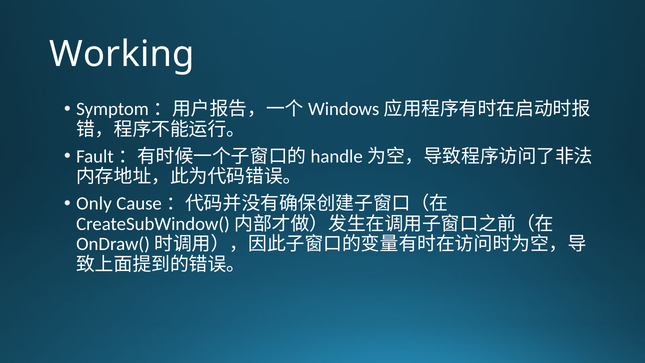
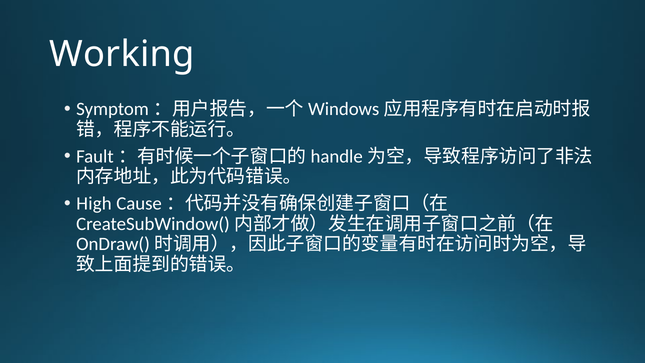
Only: Only -> High
